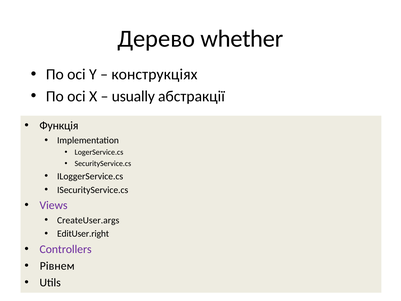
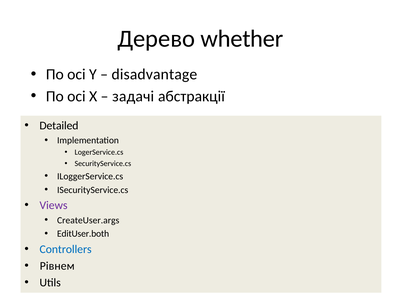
конструкціях: конструкціях -> disadvantage
usually: usually -> задачі
Функція: Функція -> Detailed
EditUser.right: EditUser.right -> EditUser.both
Controllers colour: purple -> blue
